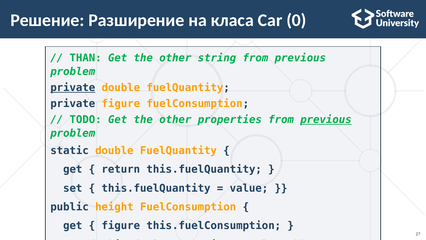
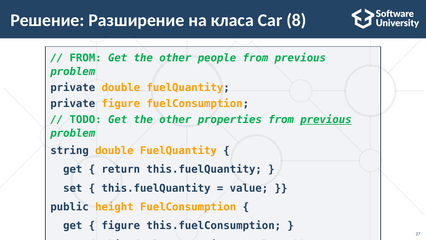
0: 0 -> 8
THAN at (86, 58): THAN -> FROM
string: string -> people
private at (73, 87) underline: present -> none
static: static -> string
